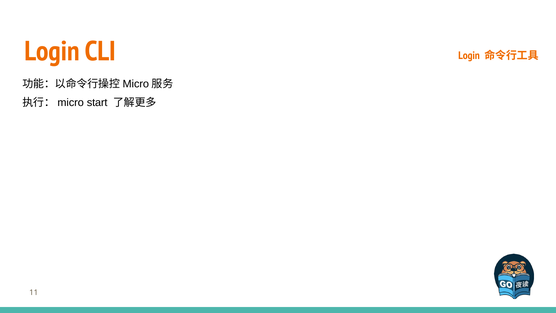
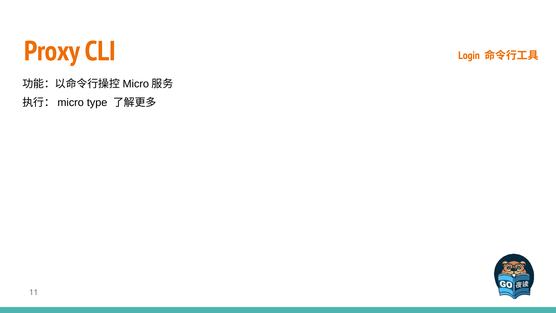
Login at (52, 51): Login -> Proxy
start: start -> type
